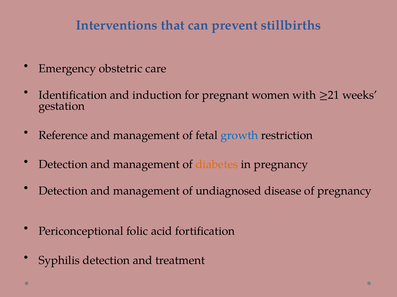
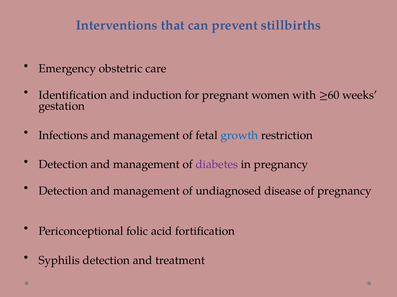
≥21: ≥21 -> ≥60
Reference: Reference -> Infections
diabetes colour: orange -> purple
